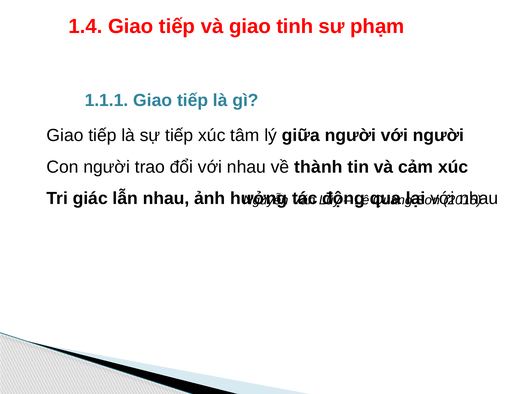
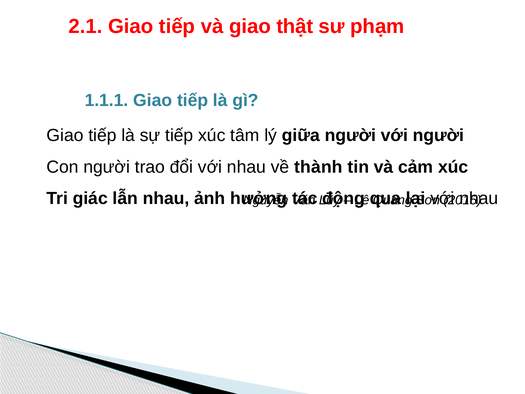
1.4: 1.4 -> 2.1
tinh: tinh -> thật
